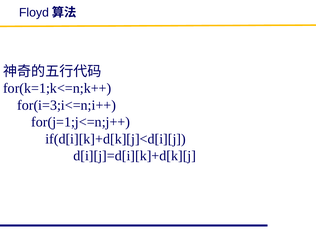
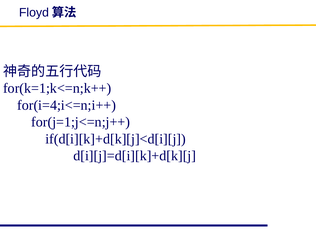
for(i=3;i<=n;i++: for(i=3;i<=n;i++ -> for(i=4;i<=n;i++
